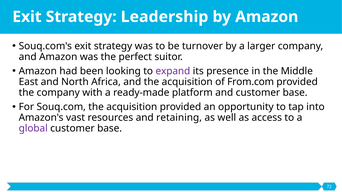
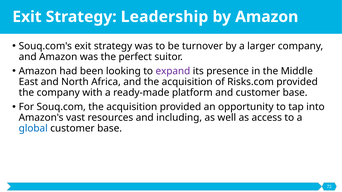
From.com: From.com -> Risks.com
retaining: retaining -> including
global colour: purple -> blue
